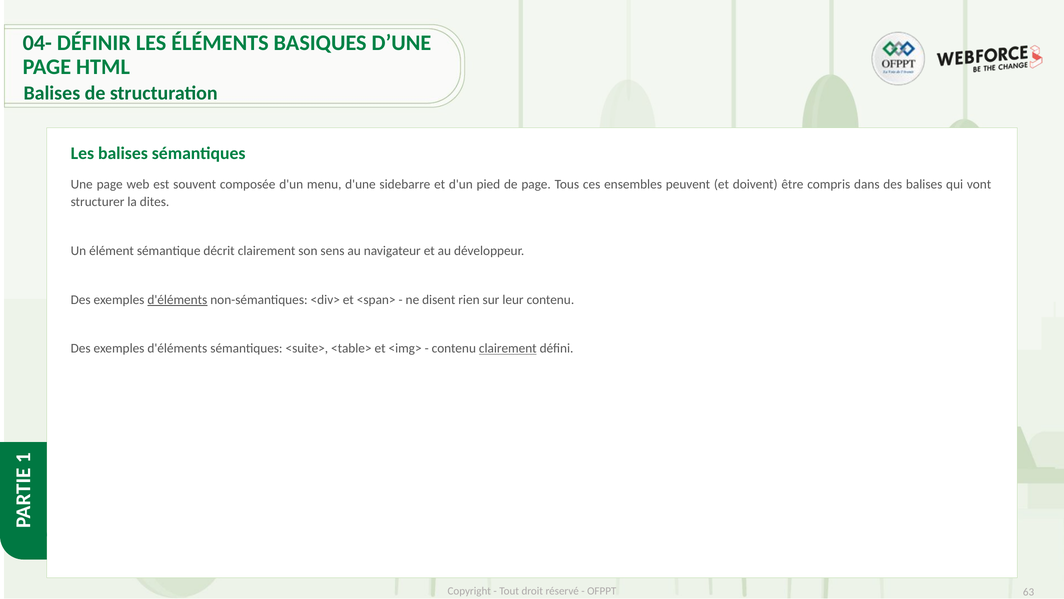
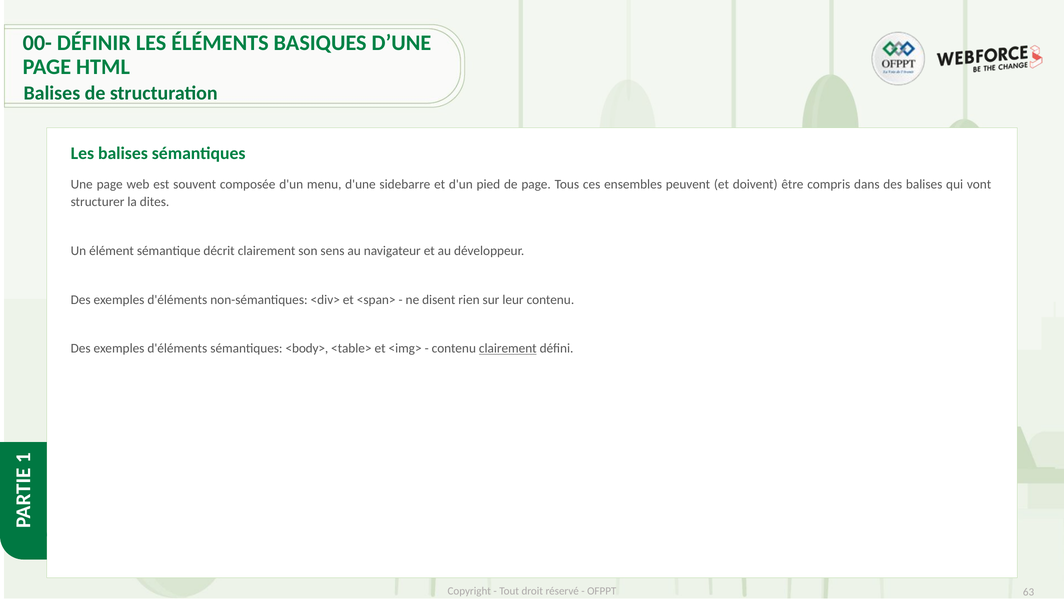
04-: 04- -> 00-
d'éléments at (177, 299) underline: present -> none
<suite>: <suite> -> <body>
